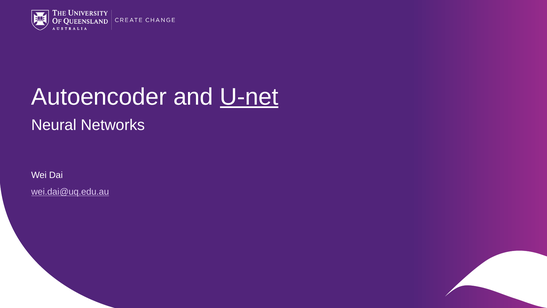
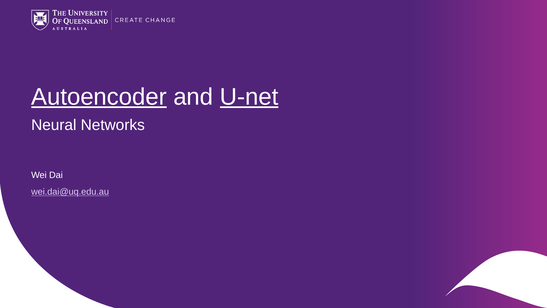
Autoencoder underline: none -> present
